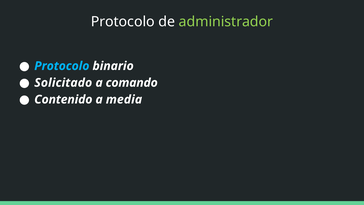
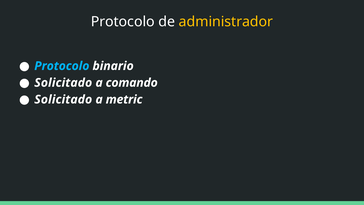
administrador colour: light green -> yellow
Contenido at (63, 99): Contenido -> Solicitado
media: media -> metric
